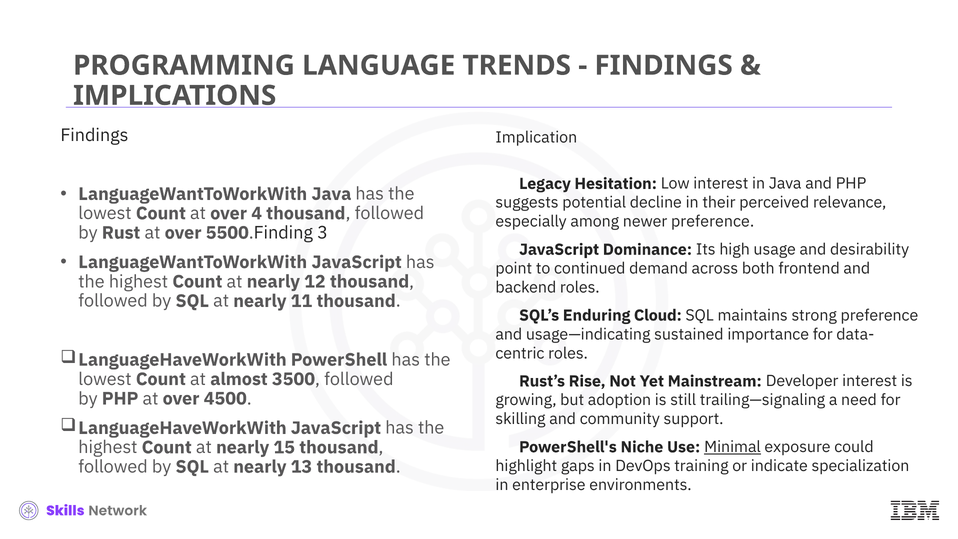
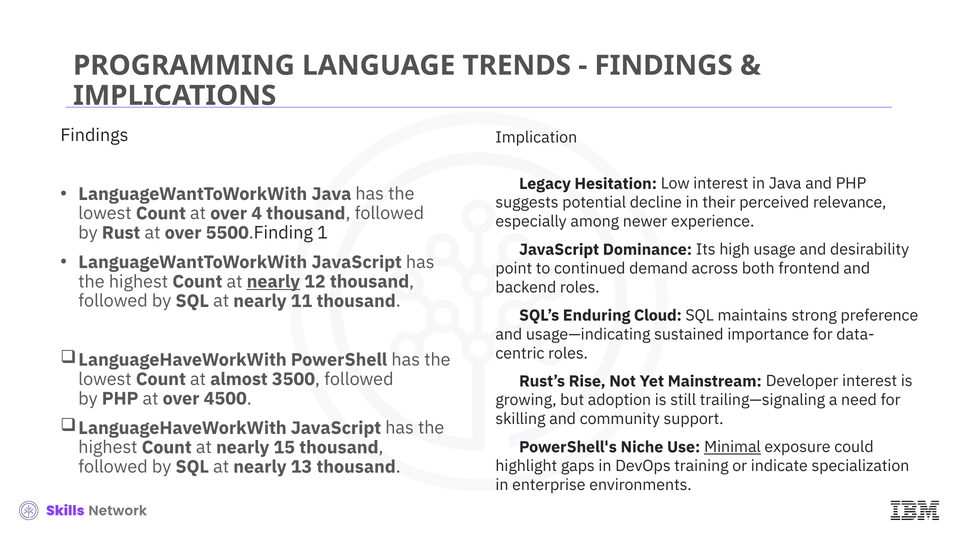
newer preference: preference -> experience
3: 3 -> 1
nearly at (273, 282) underline: none -> present
